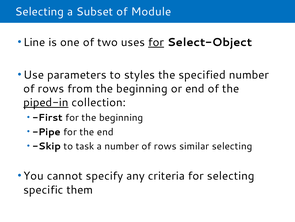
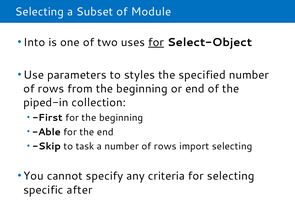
Line: Line -> Into
piped-in underline: present -> none
Pipe: Pipe -> Able
similar: similar -> import
them: them -> after
